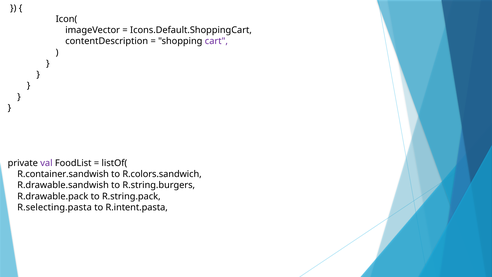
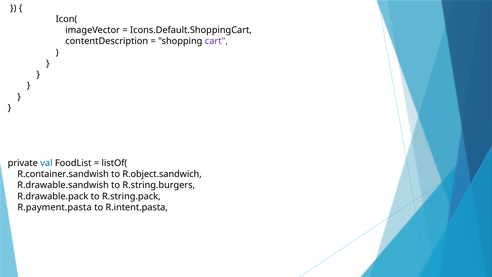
val colour: purple -> blue
R.colors.sandwich: R.colors.sandwich -> R.object.sandwich
R.selecting.pasta: R.selecting.pasta -> R.payment.pasta
